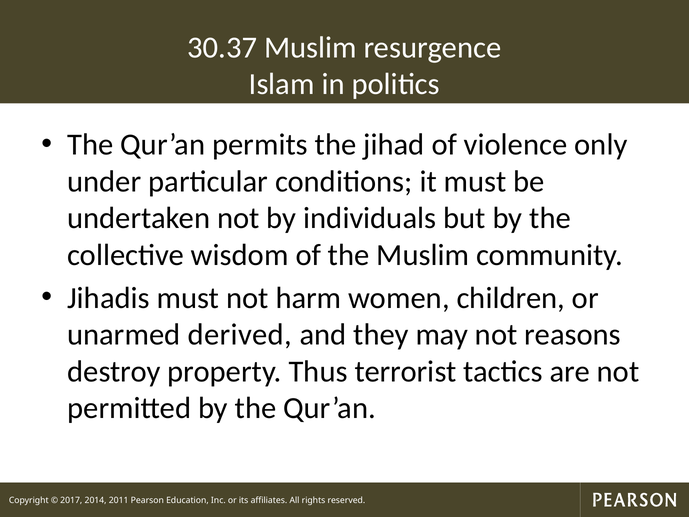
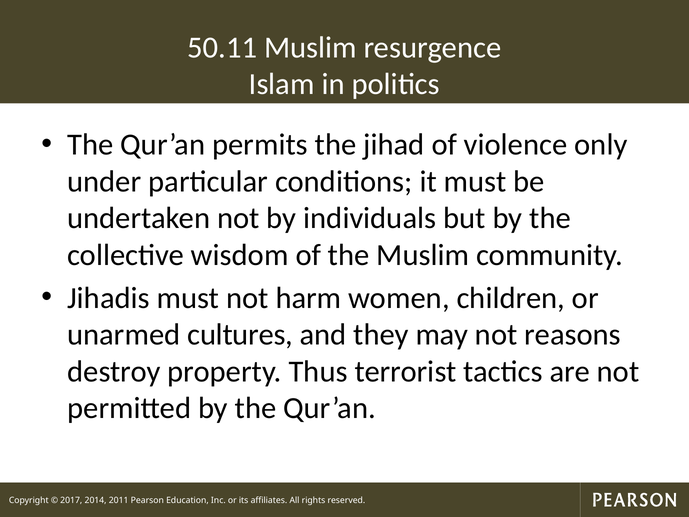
30.37: 30.37 -> 50.11
derived: derived -> cultures
